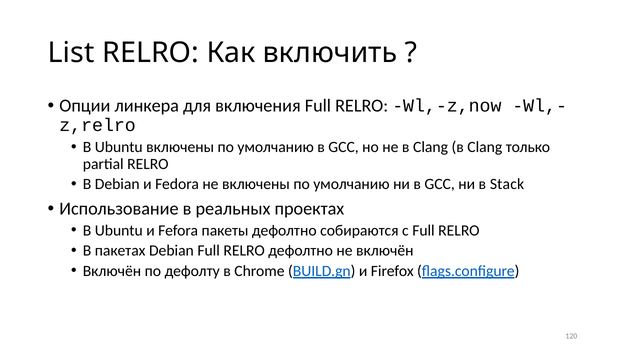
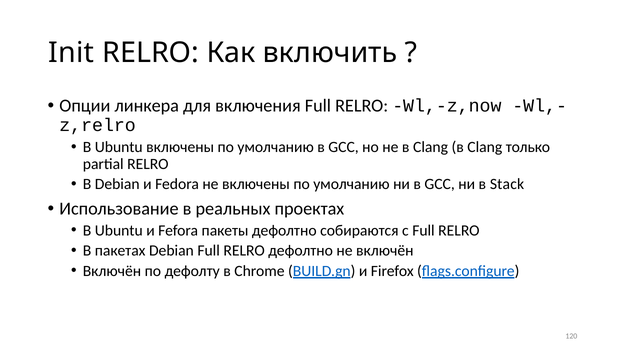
List: List -> Init
